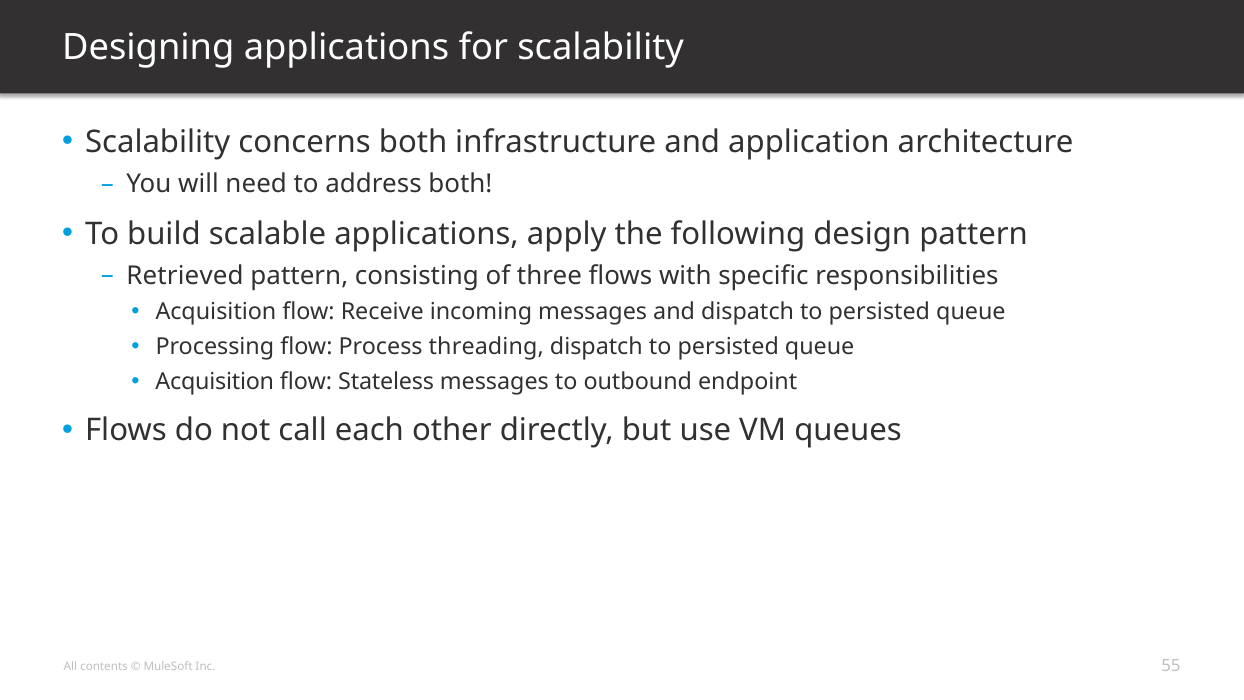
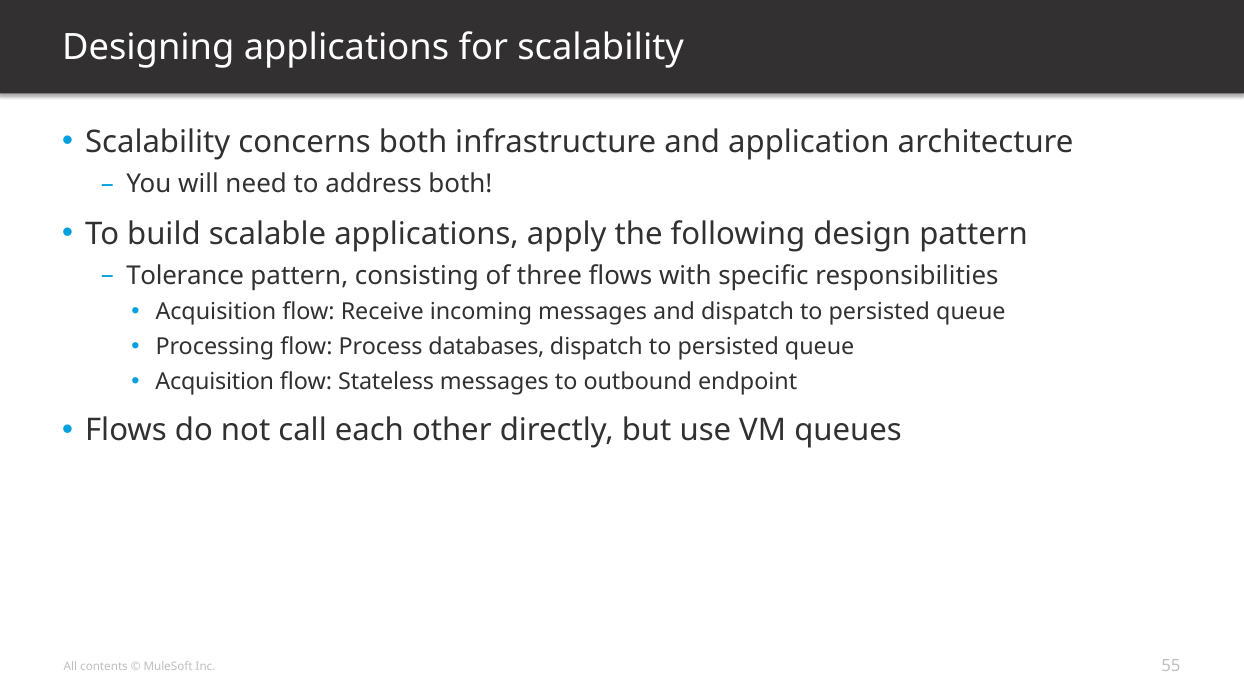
Retrieved: Retrieved -> Tolerance
threading: threading -> databases
